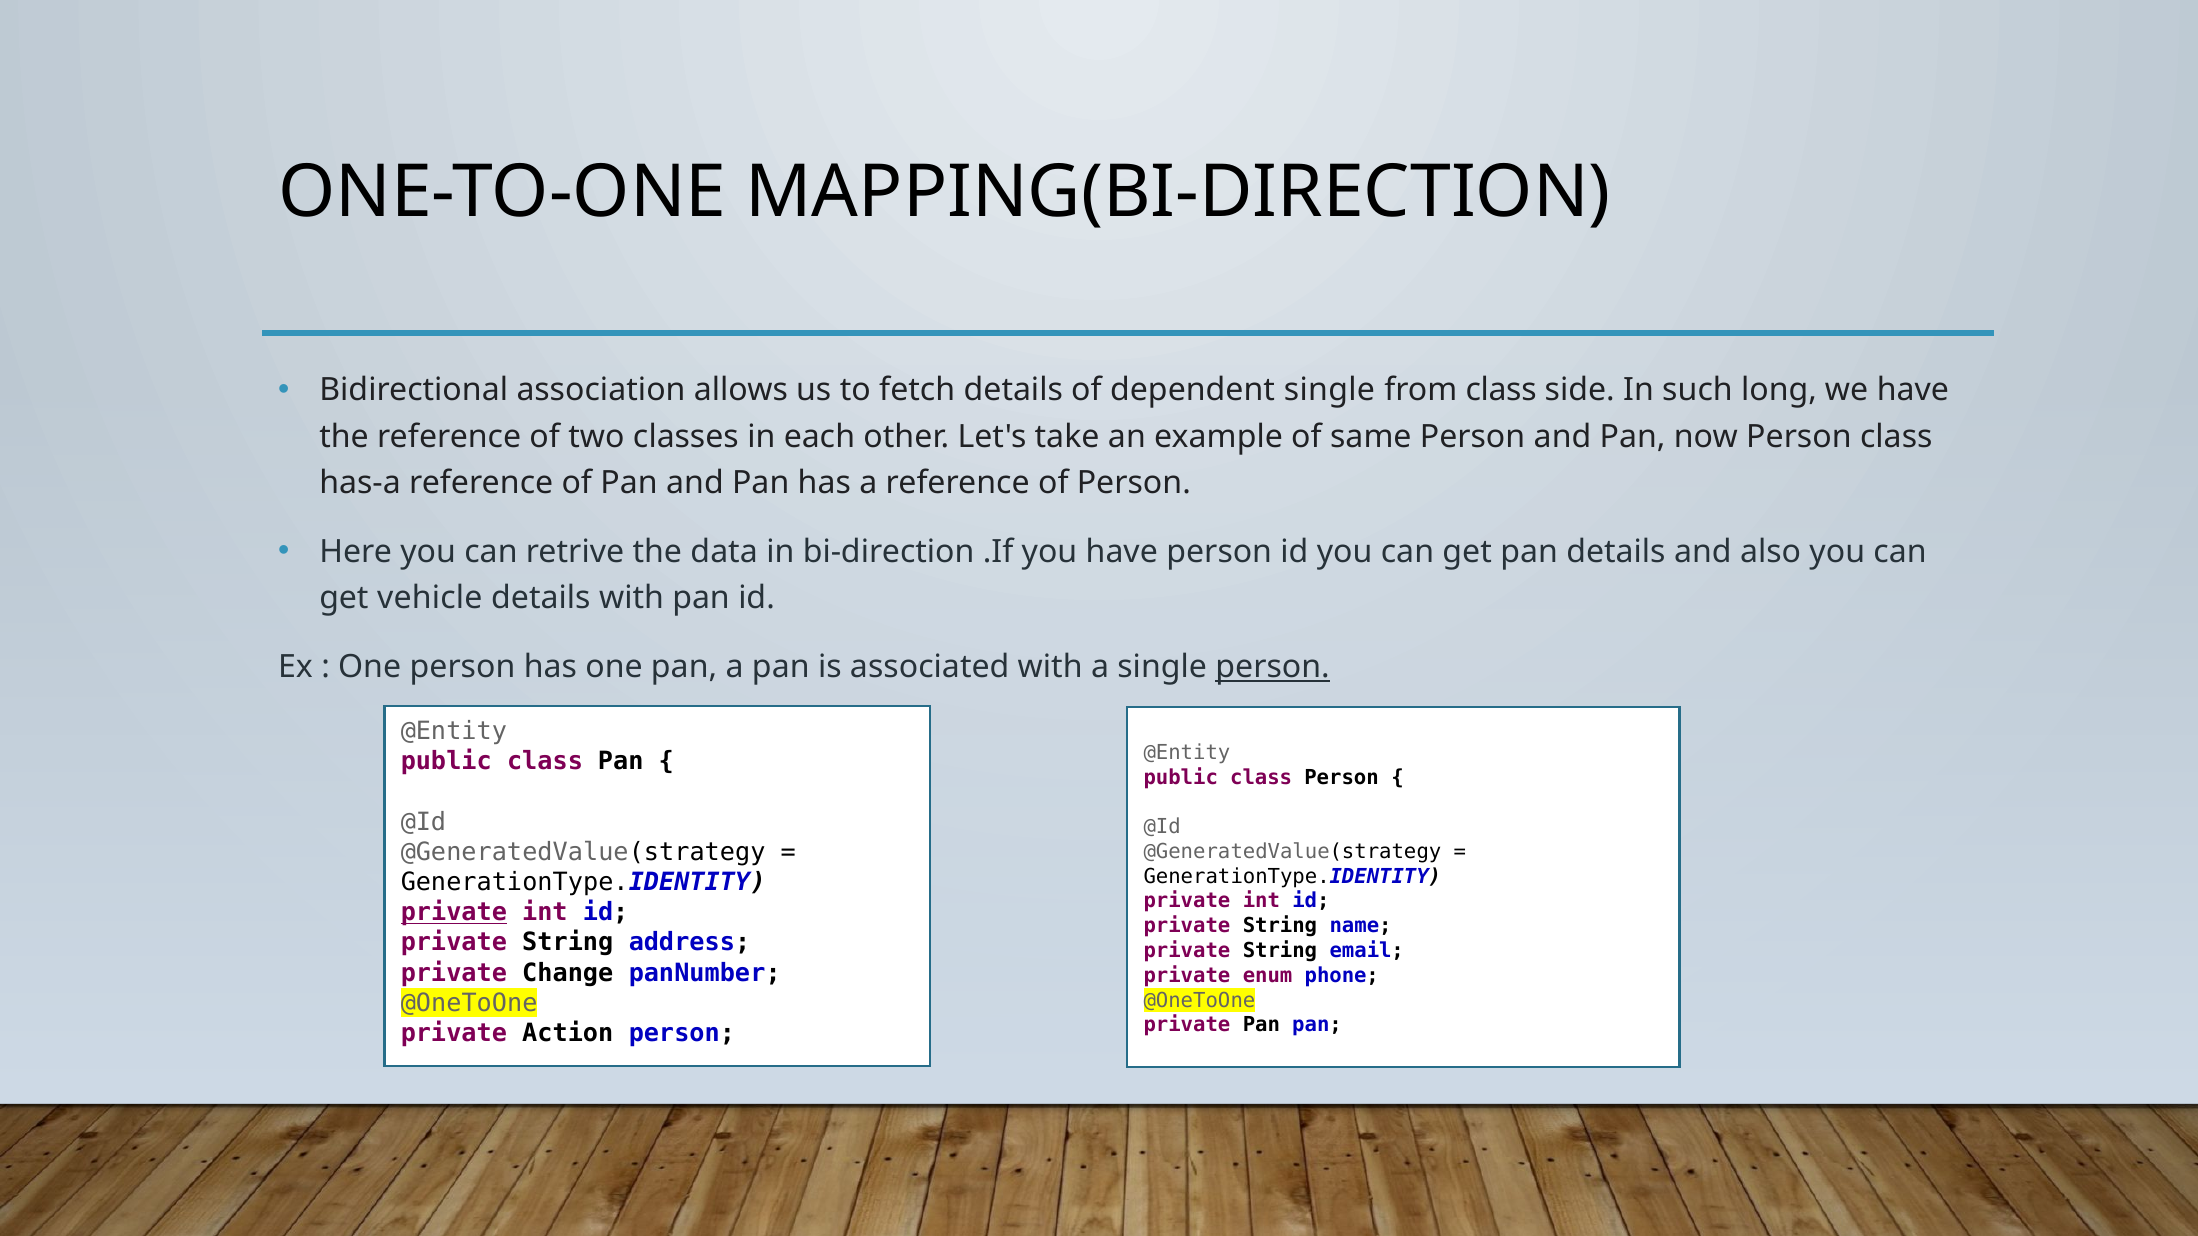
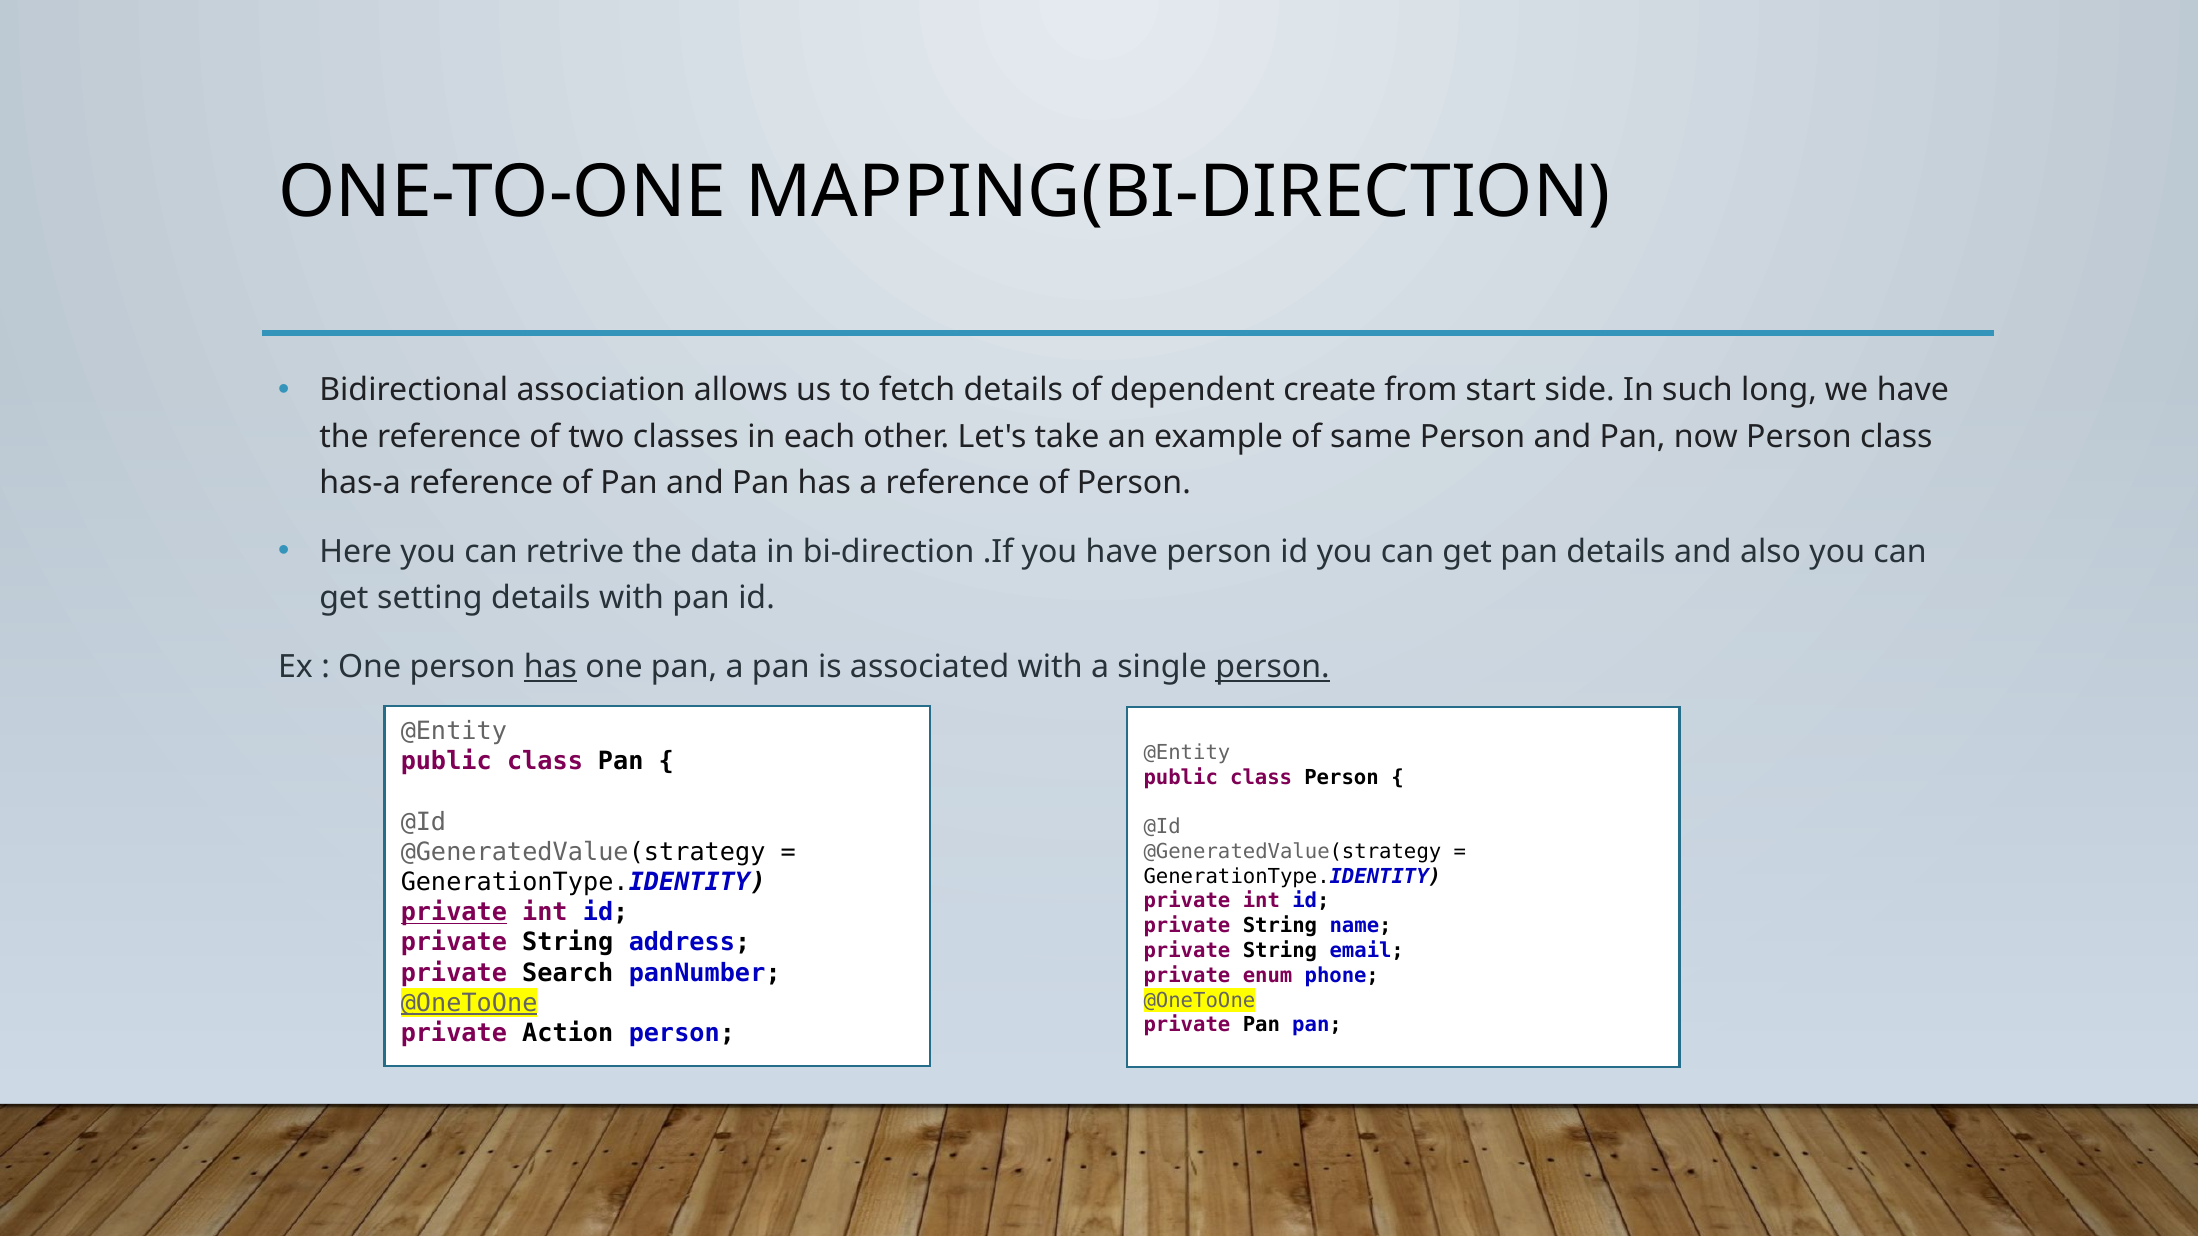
dependent single: single -> create
from class: class -> start
vehicle: vehicle -> setting
has at (550, 667) underline: none -> present
Change: Change -> Search
@OneToOne at (469, 1003) underline: none -> present
